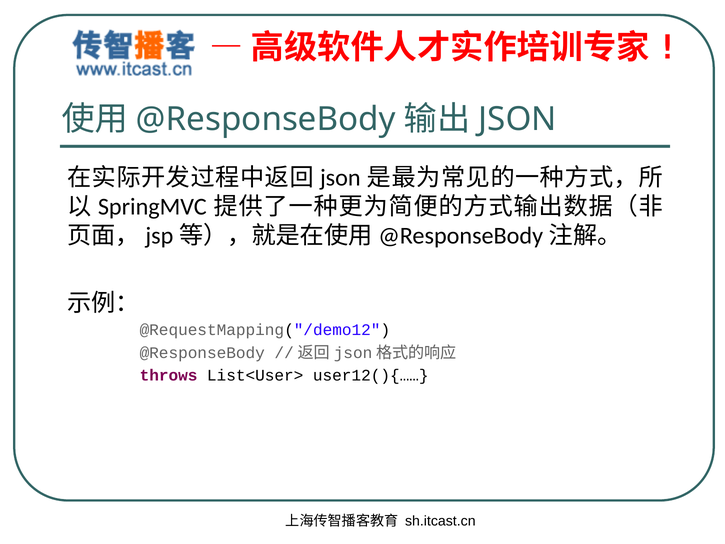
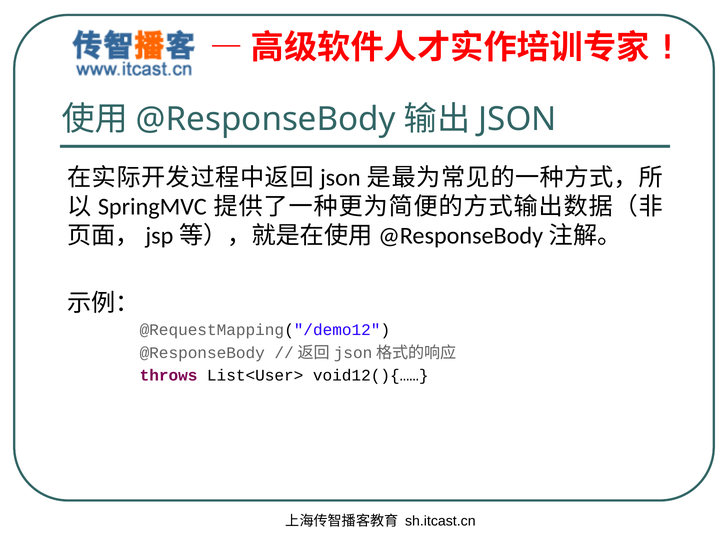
user12(){……: user12(){…… -> void12(){……
